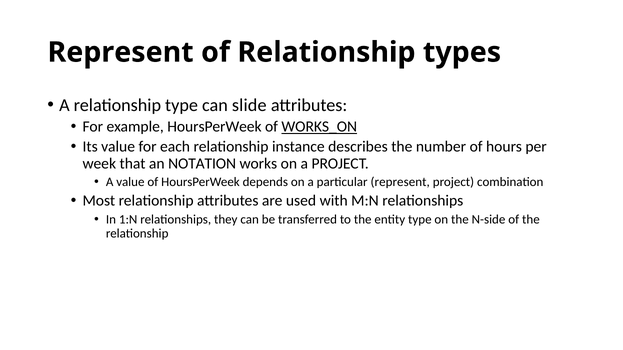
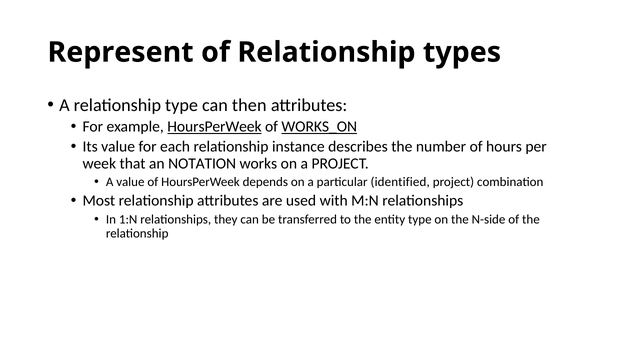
slide: slide -> then
HoursPerWeek at (214, 127) underline: none -> present
particular represent: represent -> identified
